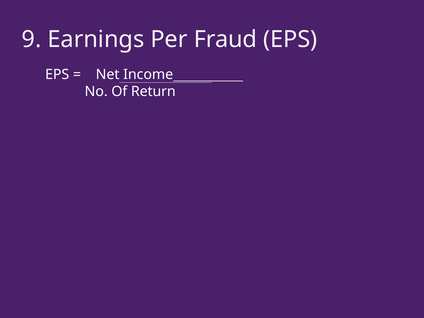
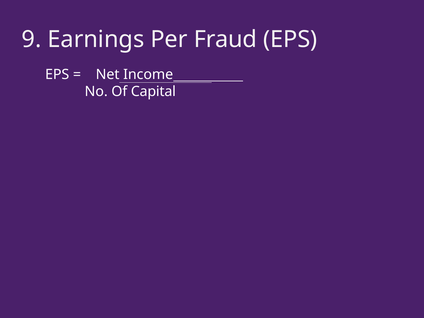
Return: Return -> Capital
